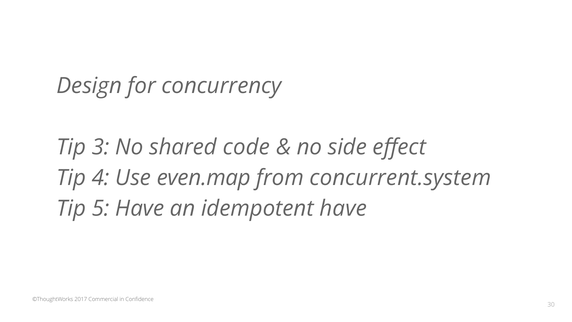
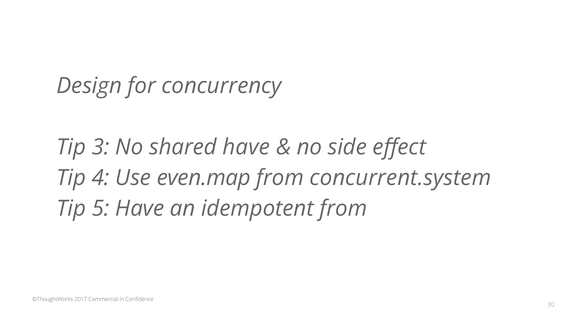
shared code: code -> have
idempotent have: have -> from
